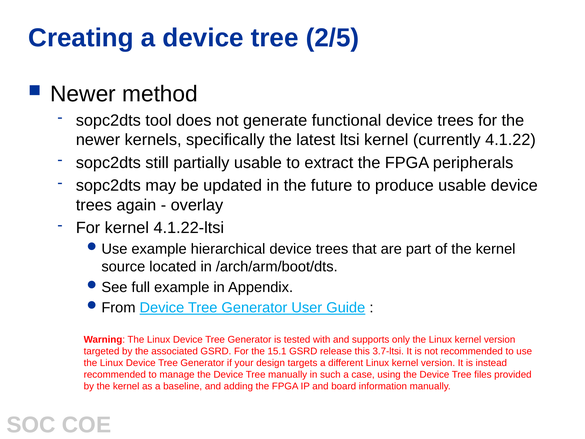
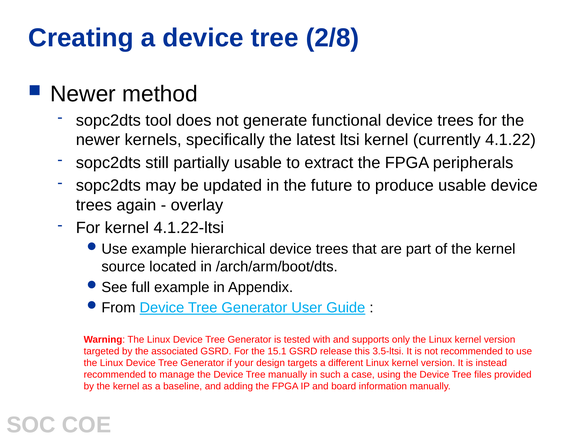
2/5: 2/5 -> 2/8
3.7-ltsi: 3.7-ltsi -> 3.5-ltsi
